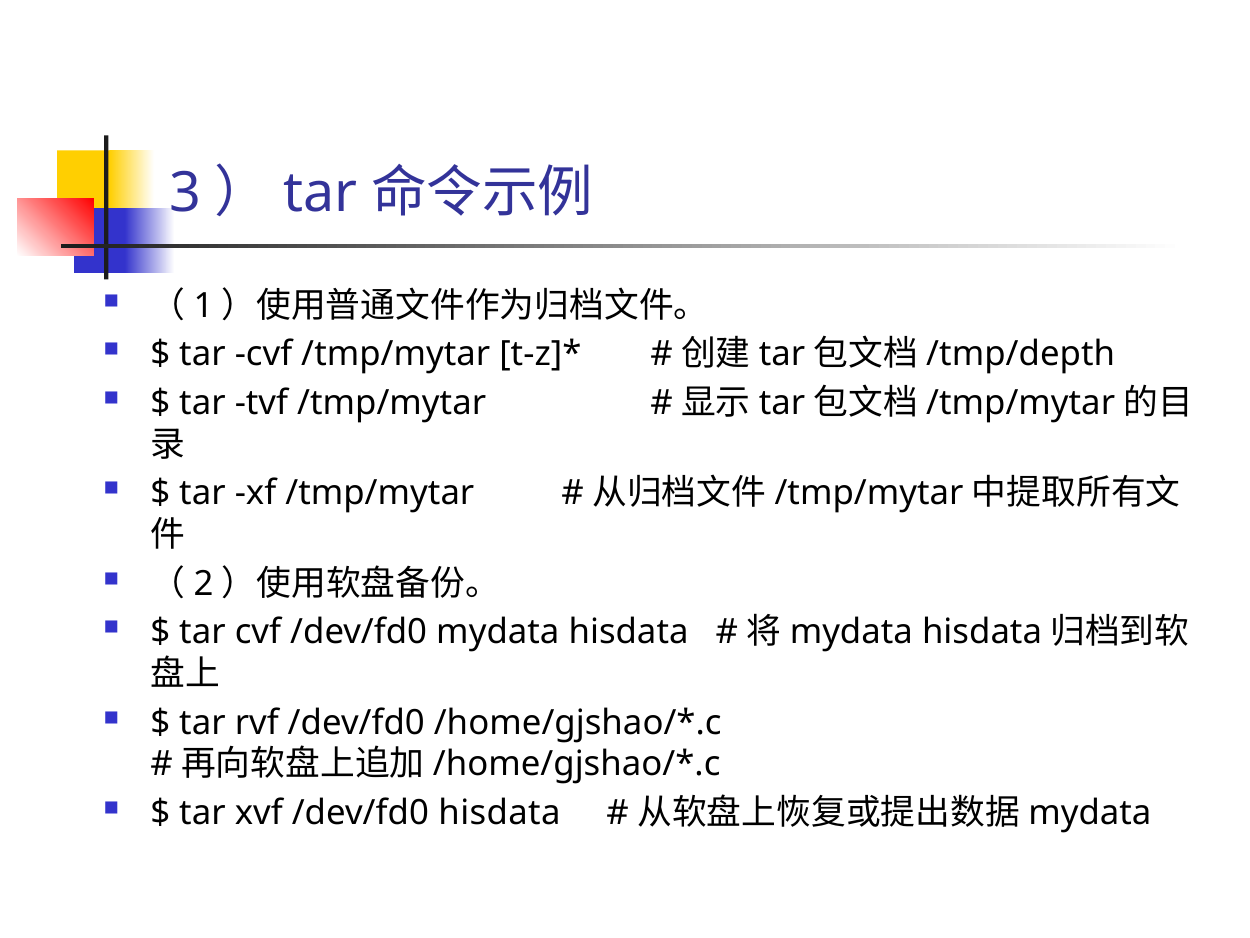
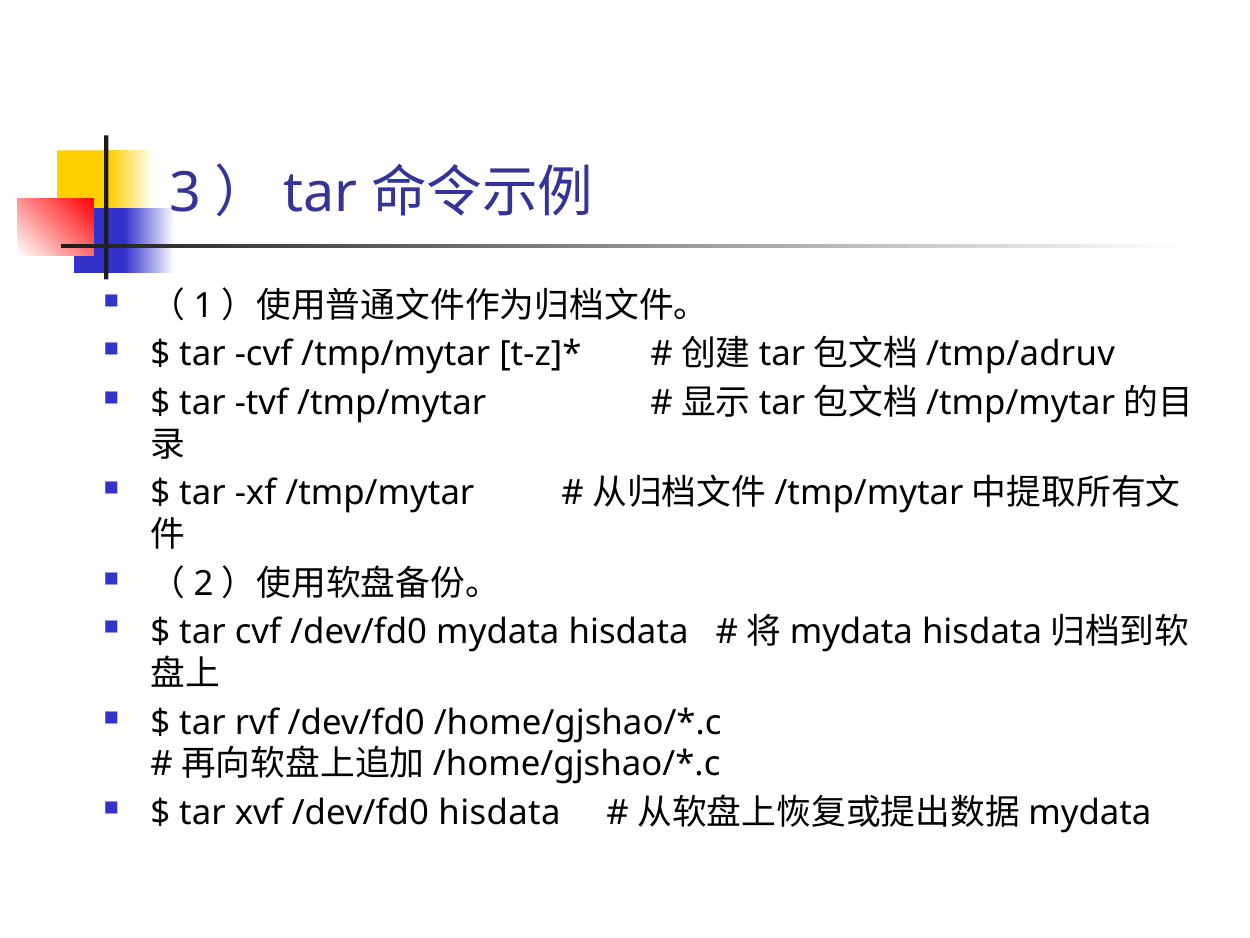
/tmp/depth: /tmp/depth -> /tmp/adruv
